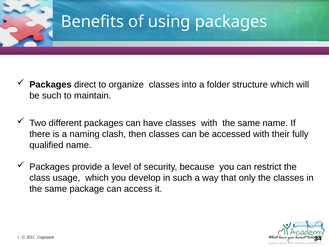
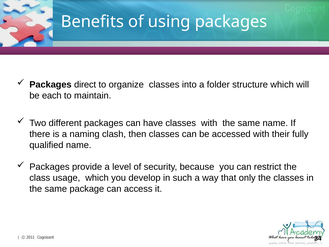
be such: such -> each
